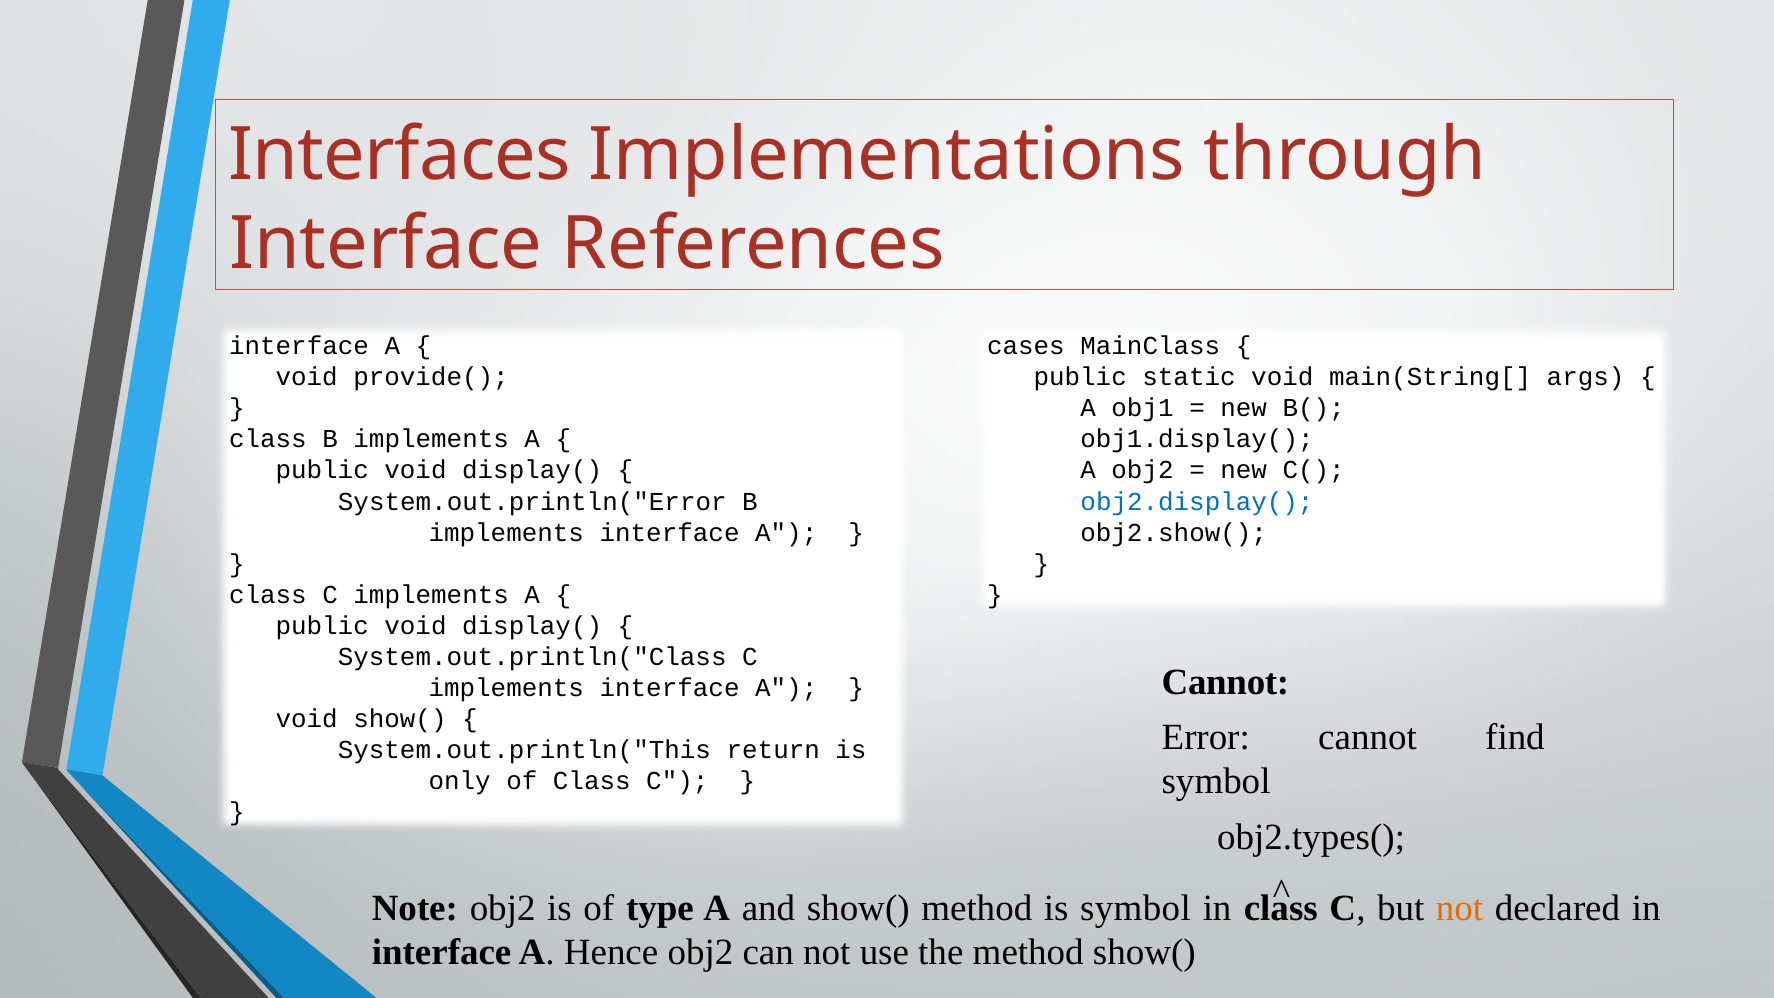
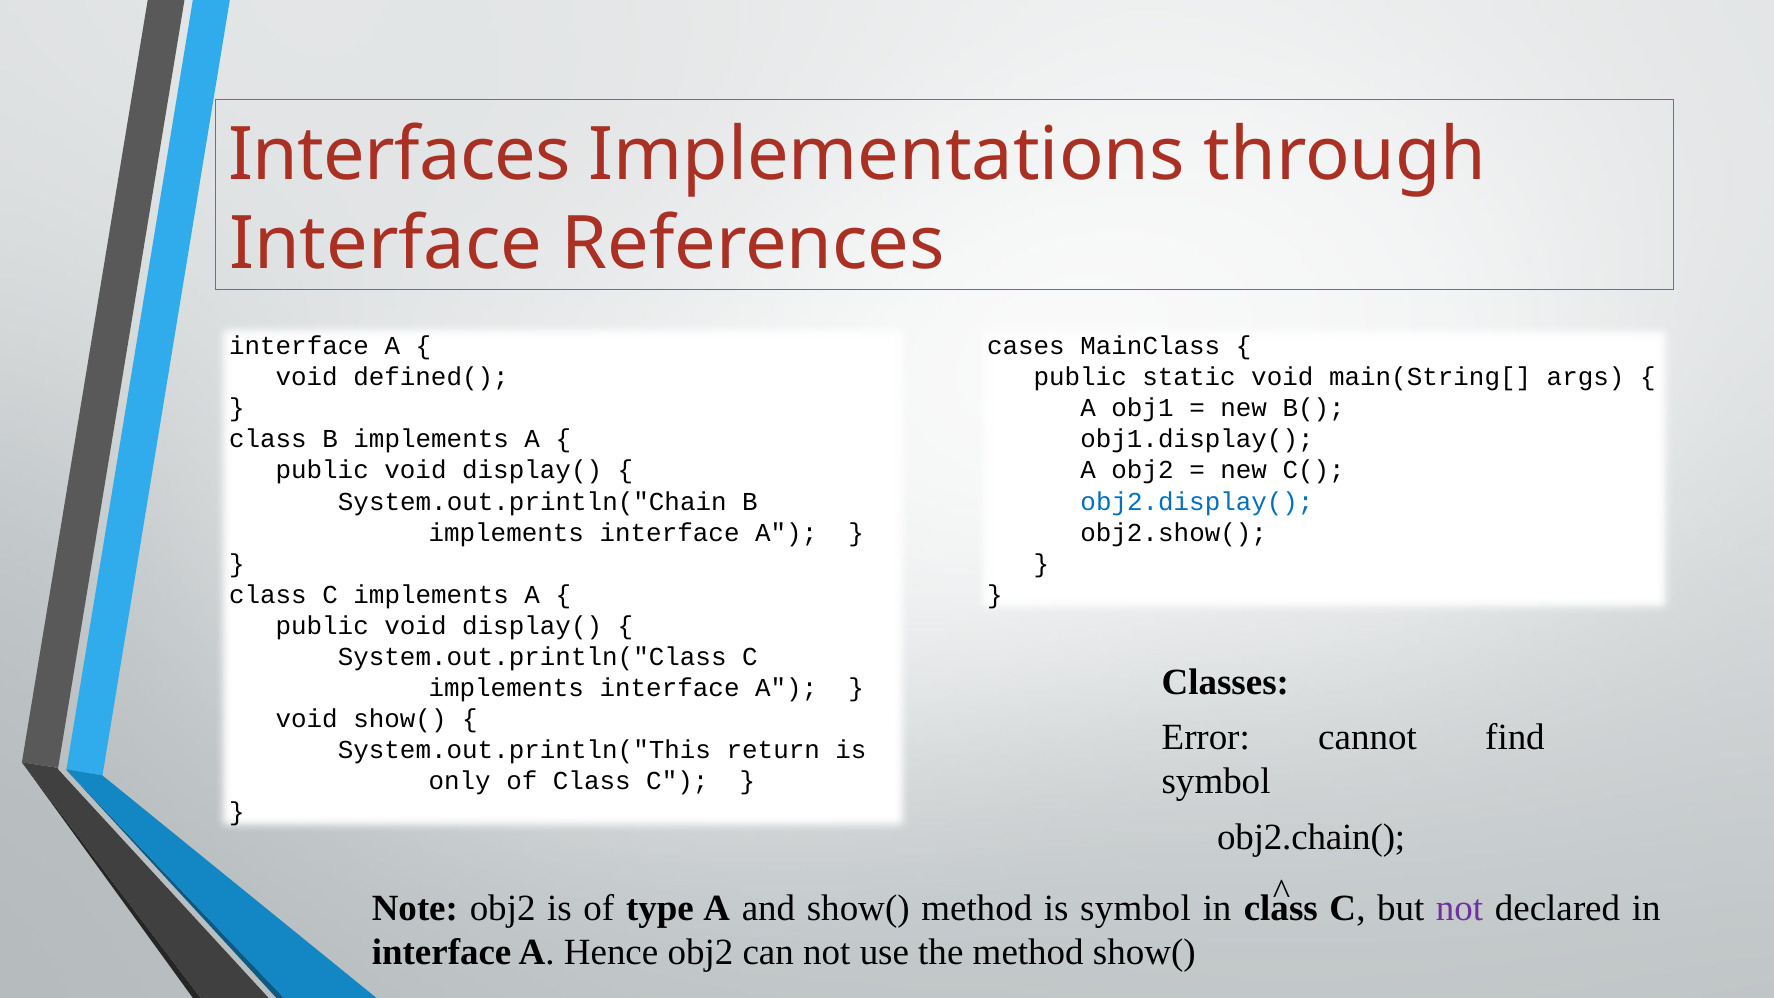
provide(: provide( -> defined(
System.out.println("Error: System.out.println("Error -> System.out.println("Chain
Cannot at (1225, 682): Cannot -> Classes
obj2.types(: obj2.types( -> obj2.chain(
not at (1460, 908) colour: orange -> purple
